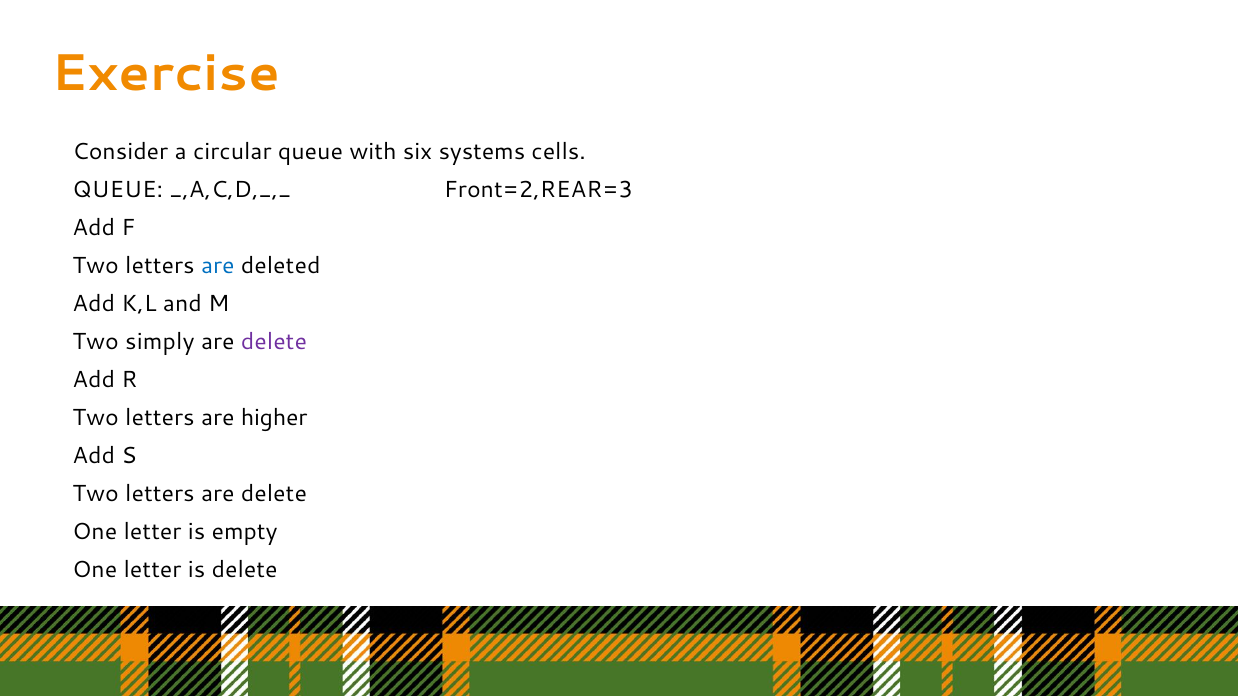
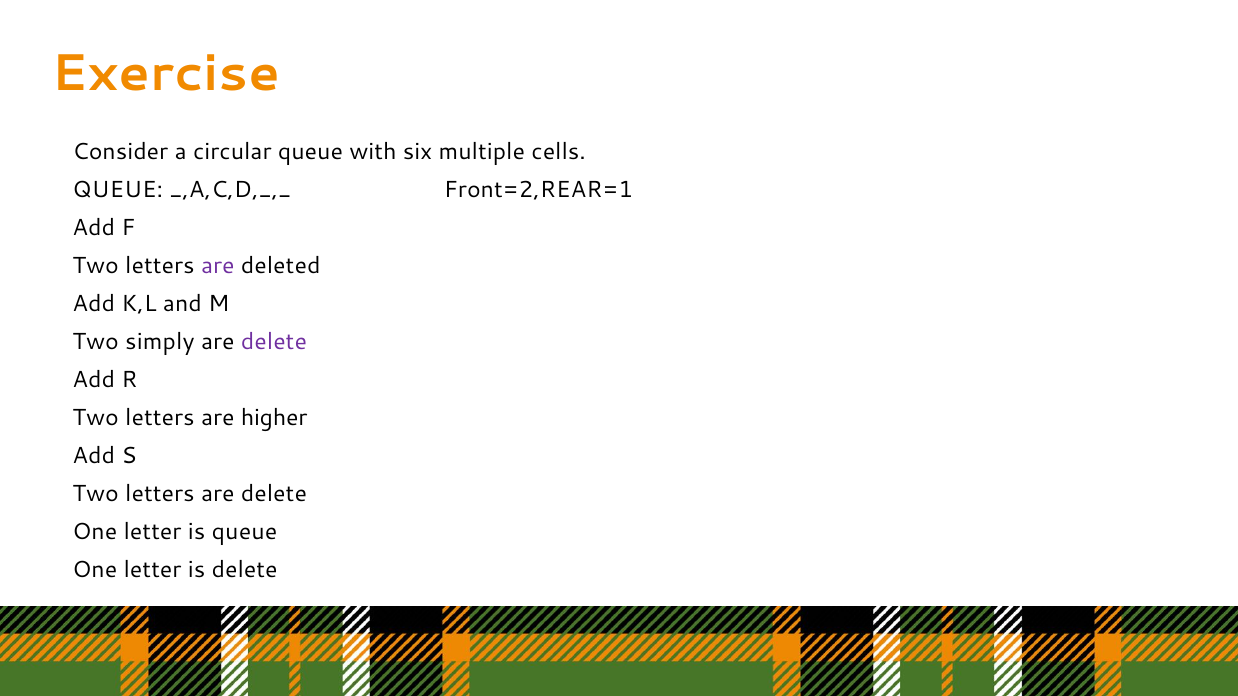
systems: systems -> multiple
Front=2,REAR=3: Front=2,REAR=3 -> Front=2,REAR=1
are at (218, 266) colour: blue -> purple
is empty: empty -> queue
